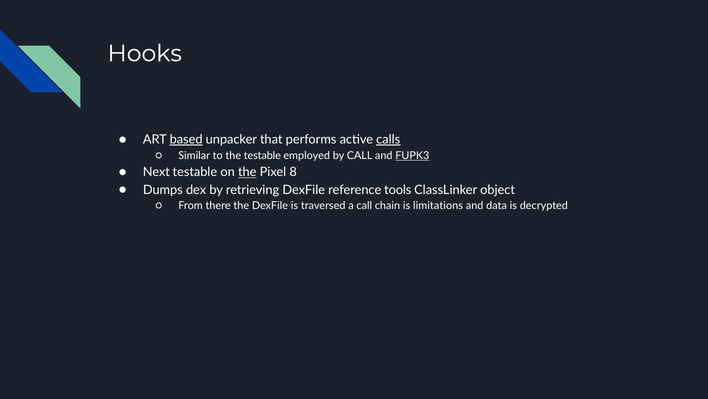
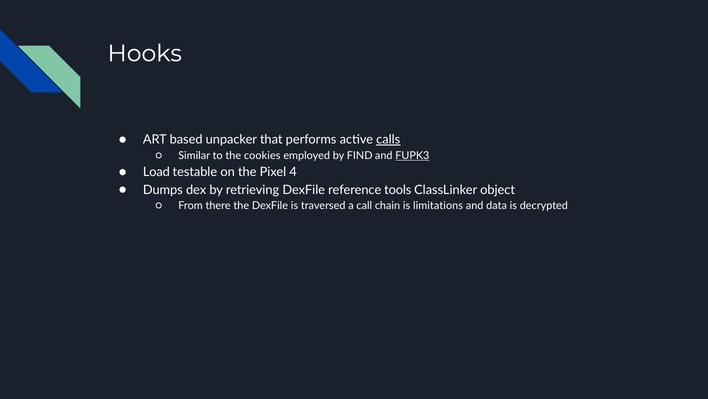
based underline: present -> none
the testable: testable -> cookies
by CALL: CALL -> FIND
Next: Next -> Load
the at (247, 172) underline: present -> none
8: 8 -> 4
